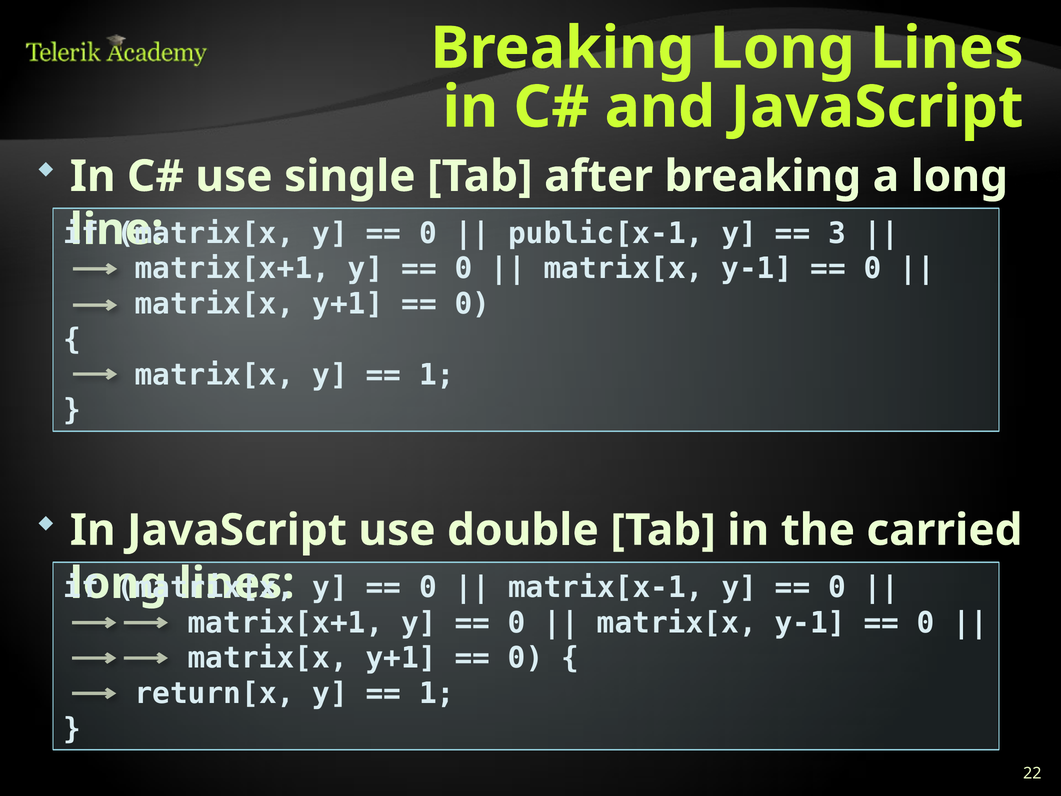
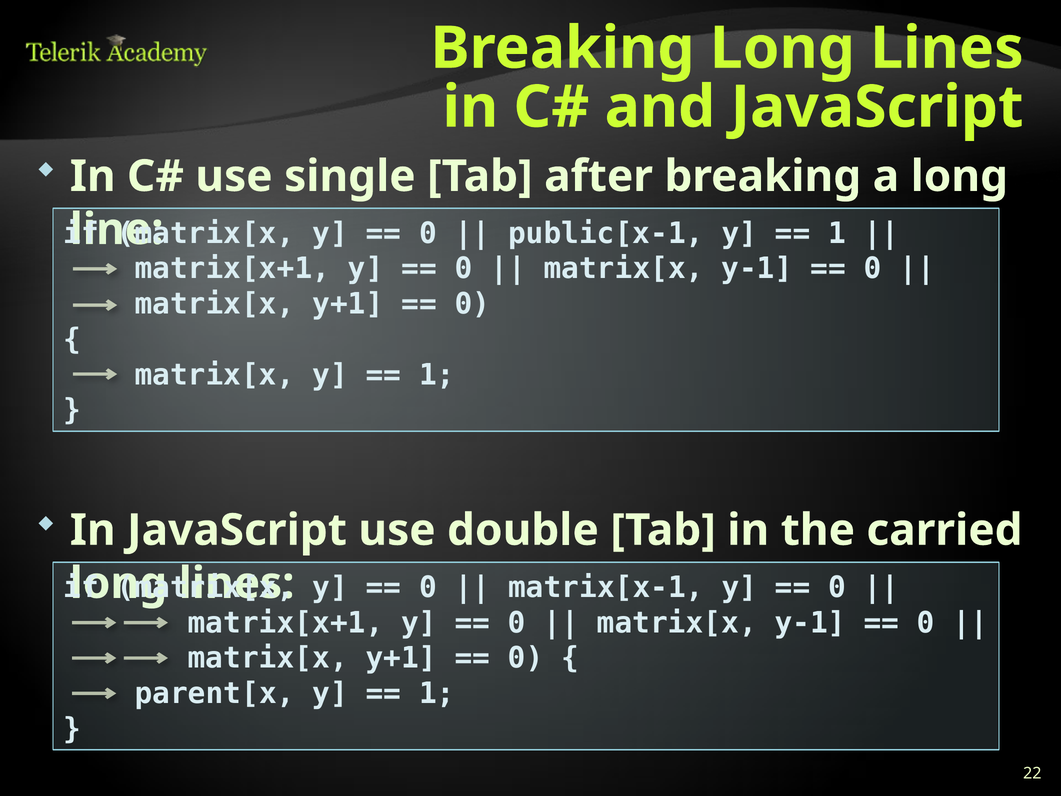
3 at (837, 233): 3 -> 1
return[x: return[x -> parent[x
